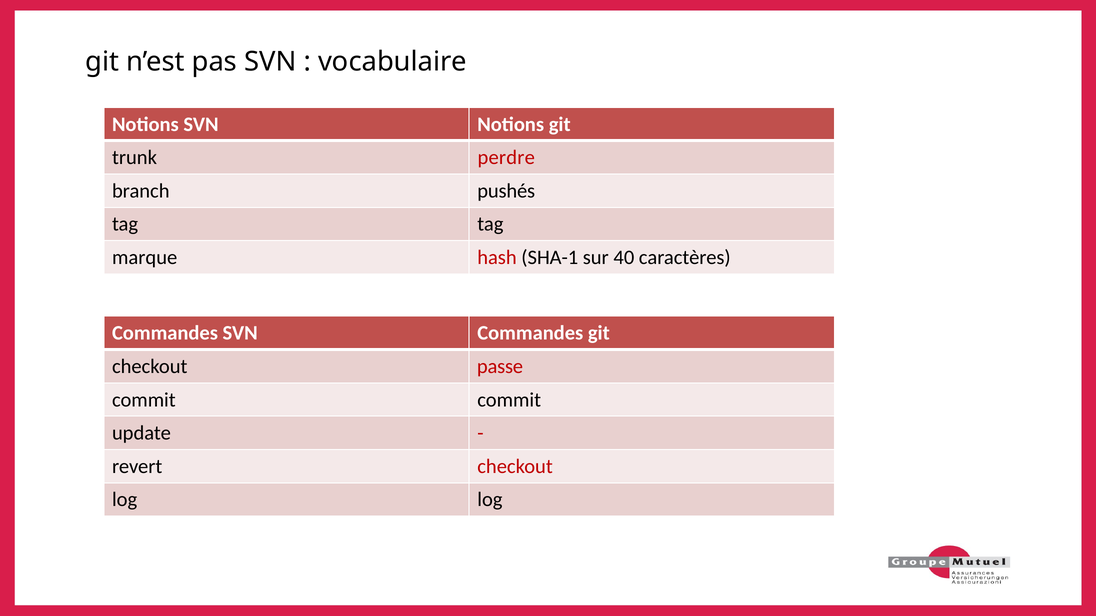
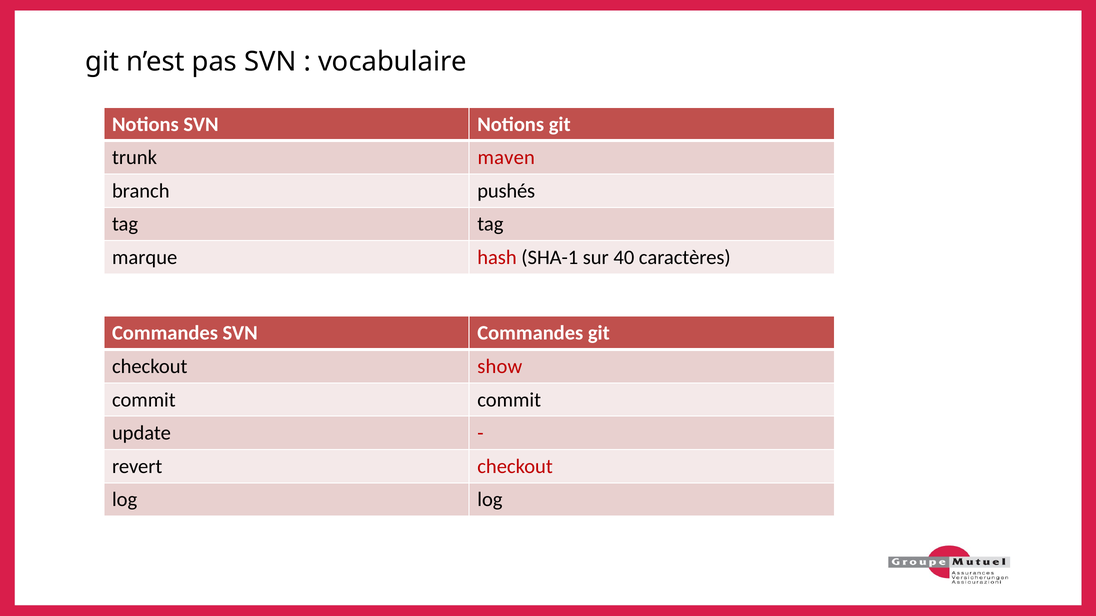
perdre: perdre -> maven
passe: passe -> show
